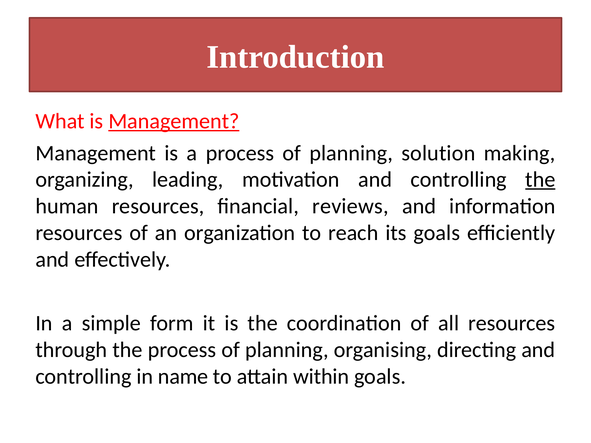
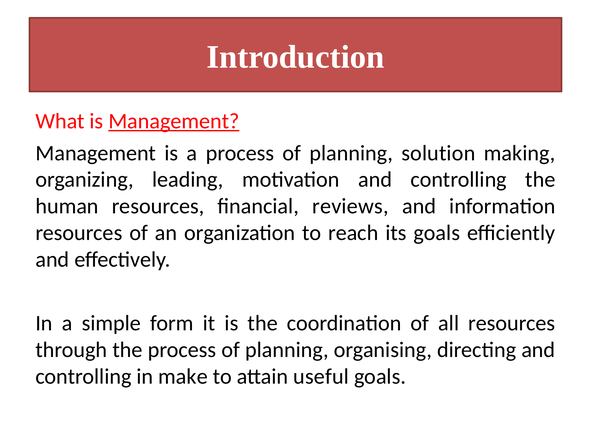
the at (540, 180) underline: present -> none
name: name -> make
within: within -> useful
